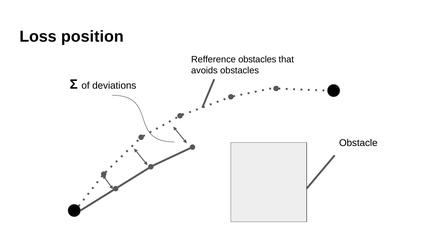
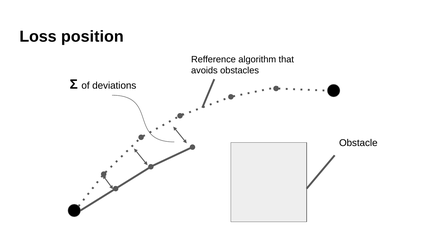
Refference obstacles: obstacles -> algorithm
